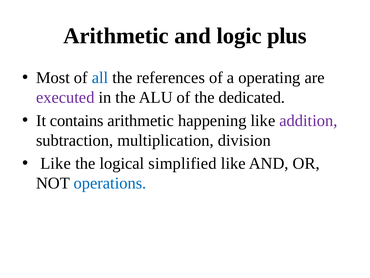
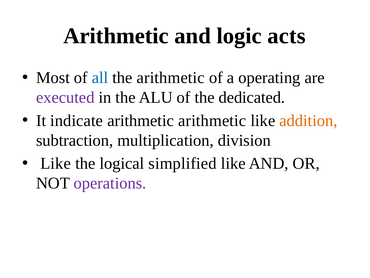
plus: plus -> acts
the references: references -> arithmetic
contains: contains -> indicate
arithmetic happening: happening -> arithmetic
addition colour: purple -> orange
operations colour: blue -> purple
